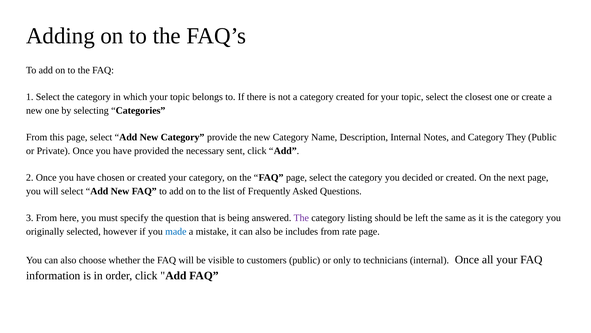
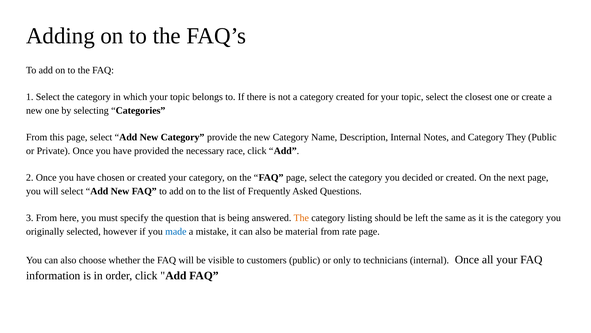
sent: sent -> race
The at (301, 218) colour: purple -> orange
includes: includes -> material
